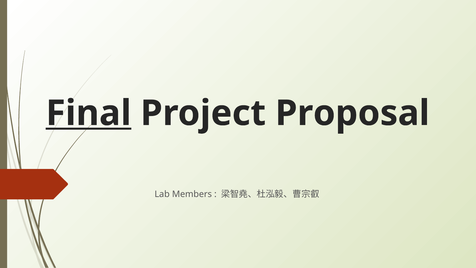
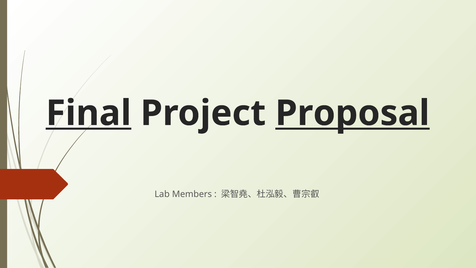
Proposal underline: none -> present
